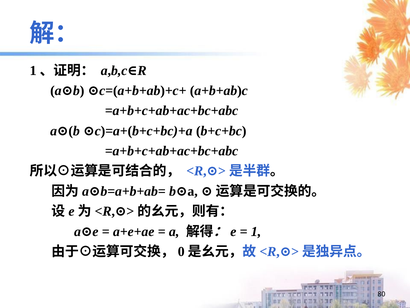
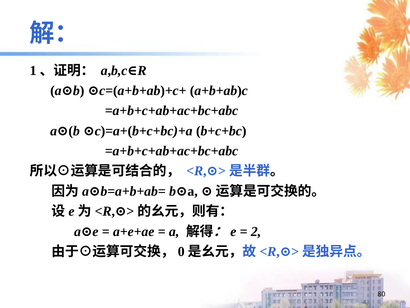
1: 1 -> 2
